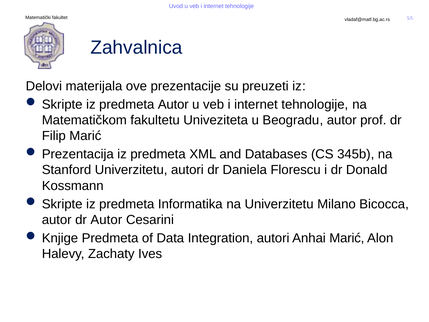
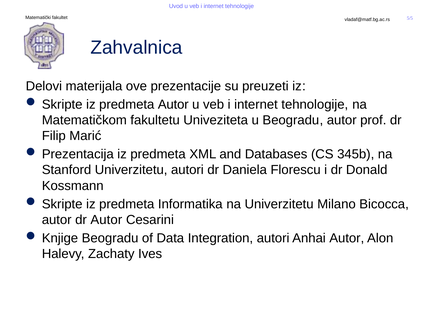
Predmeta at (110, 238): Predmeta -> Beogradu
Anhai Marić: Marić -> Autor
